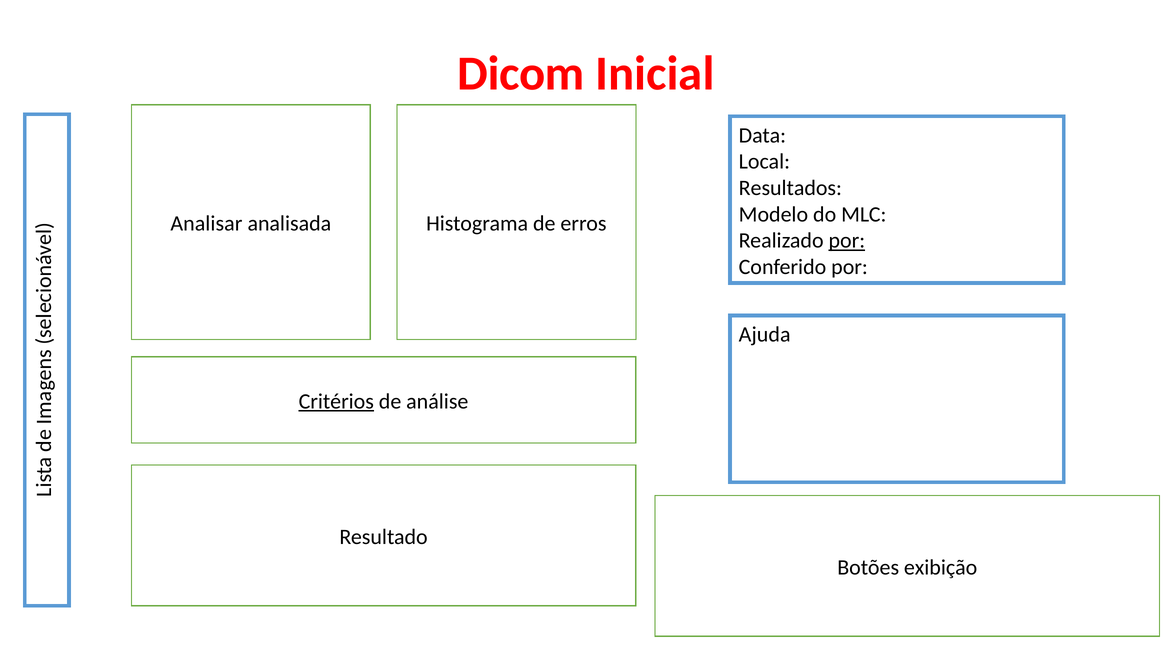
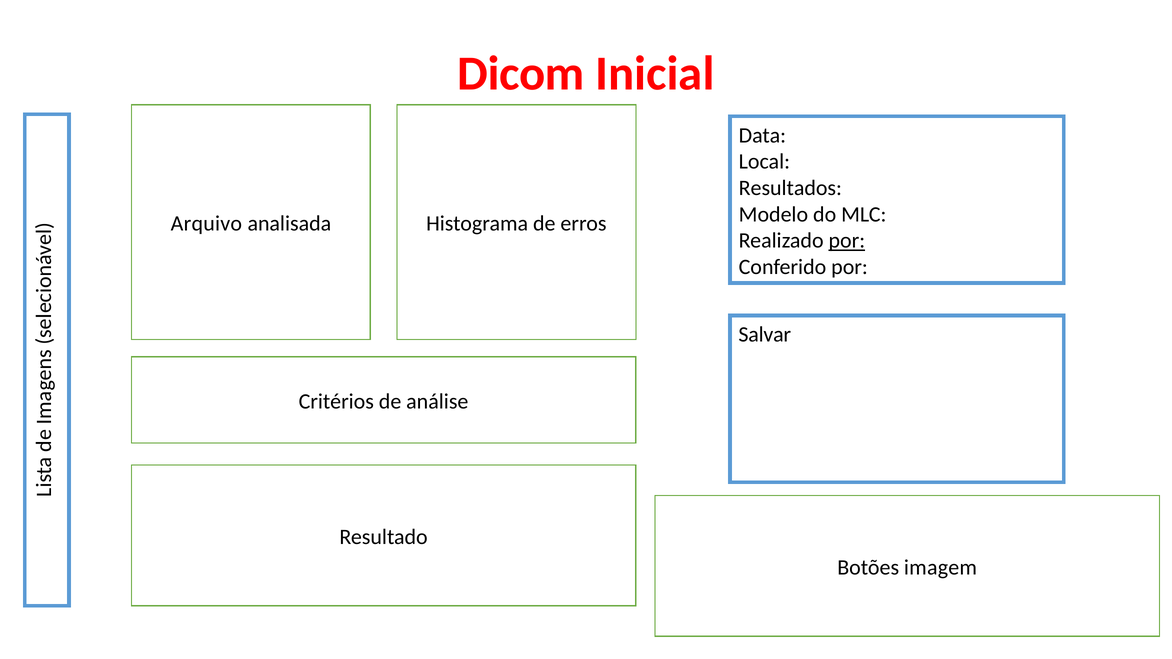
Analisar: Analisar -> Arquivo
Ajuda: Ajuda -> Salvar
Critérios underline: present -> none
exibição: exibição -> imagem
